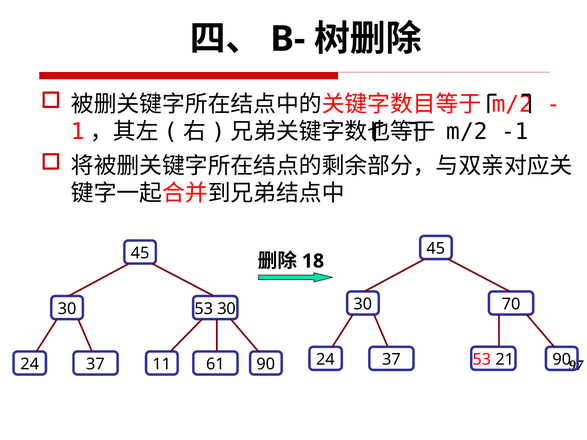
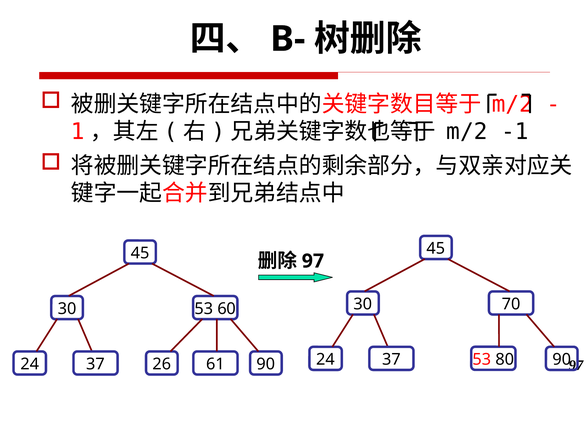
18 at (313, 261): 18 -> 97
53 30: 30 -> 60
21: 21 -> 80
11: 11 -> 26
